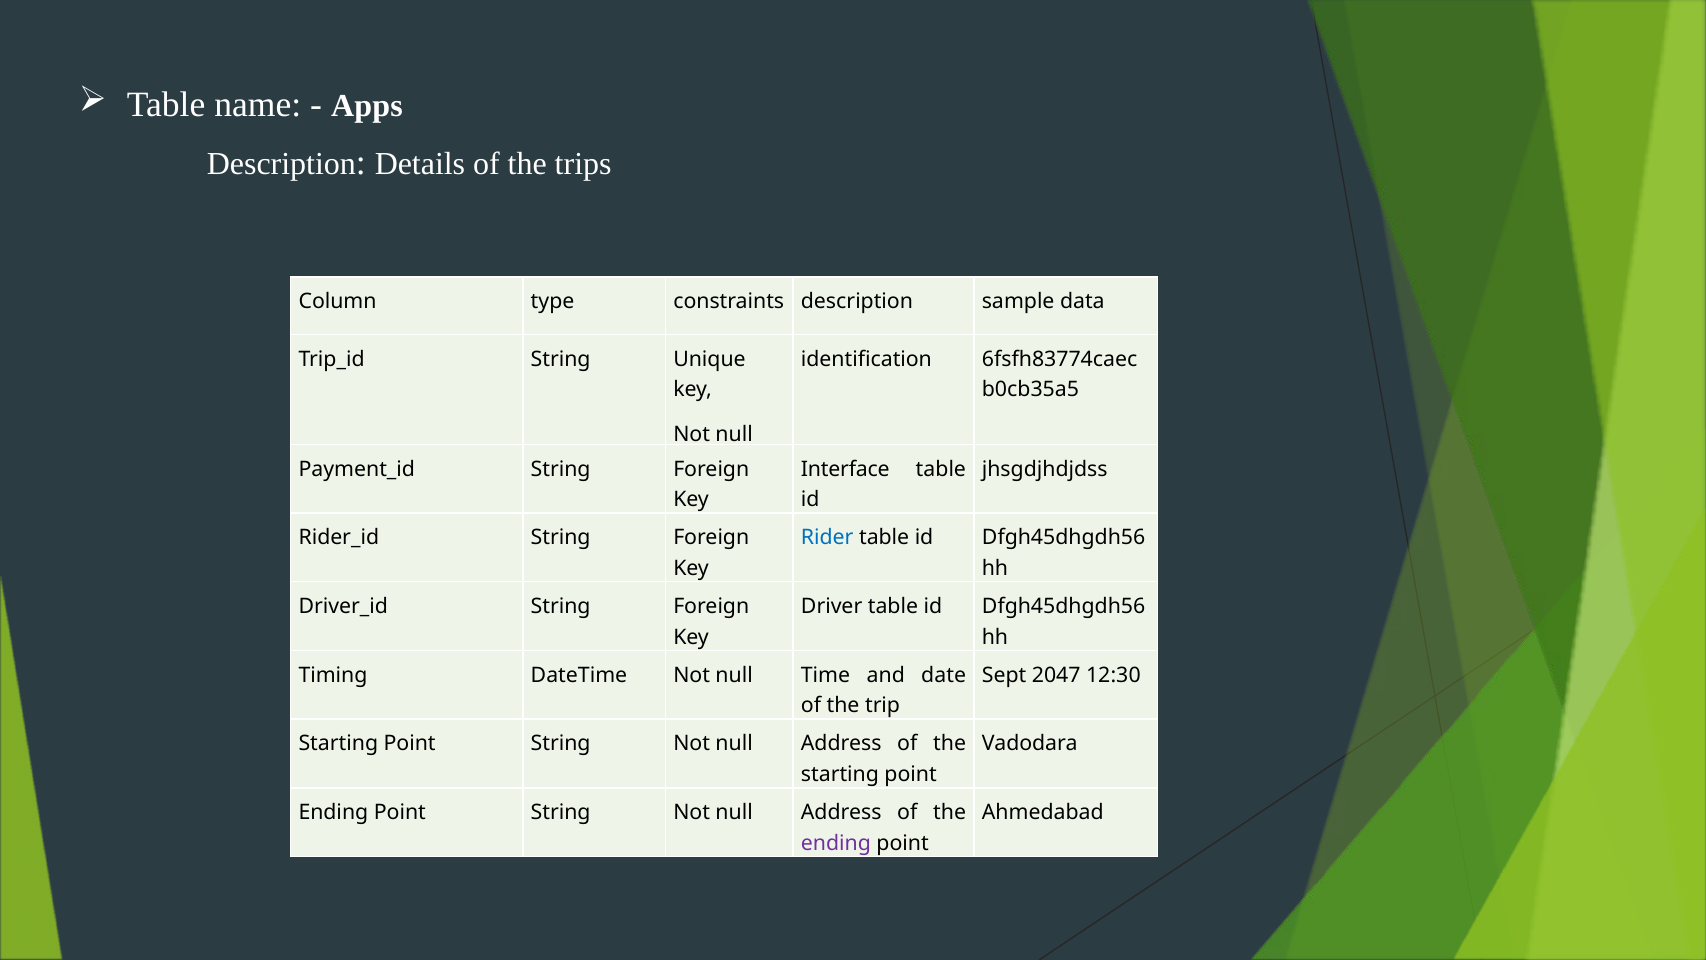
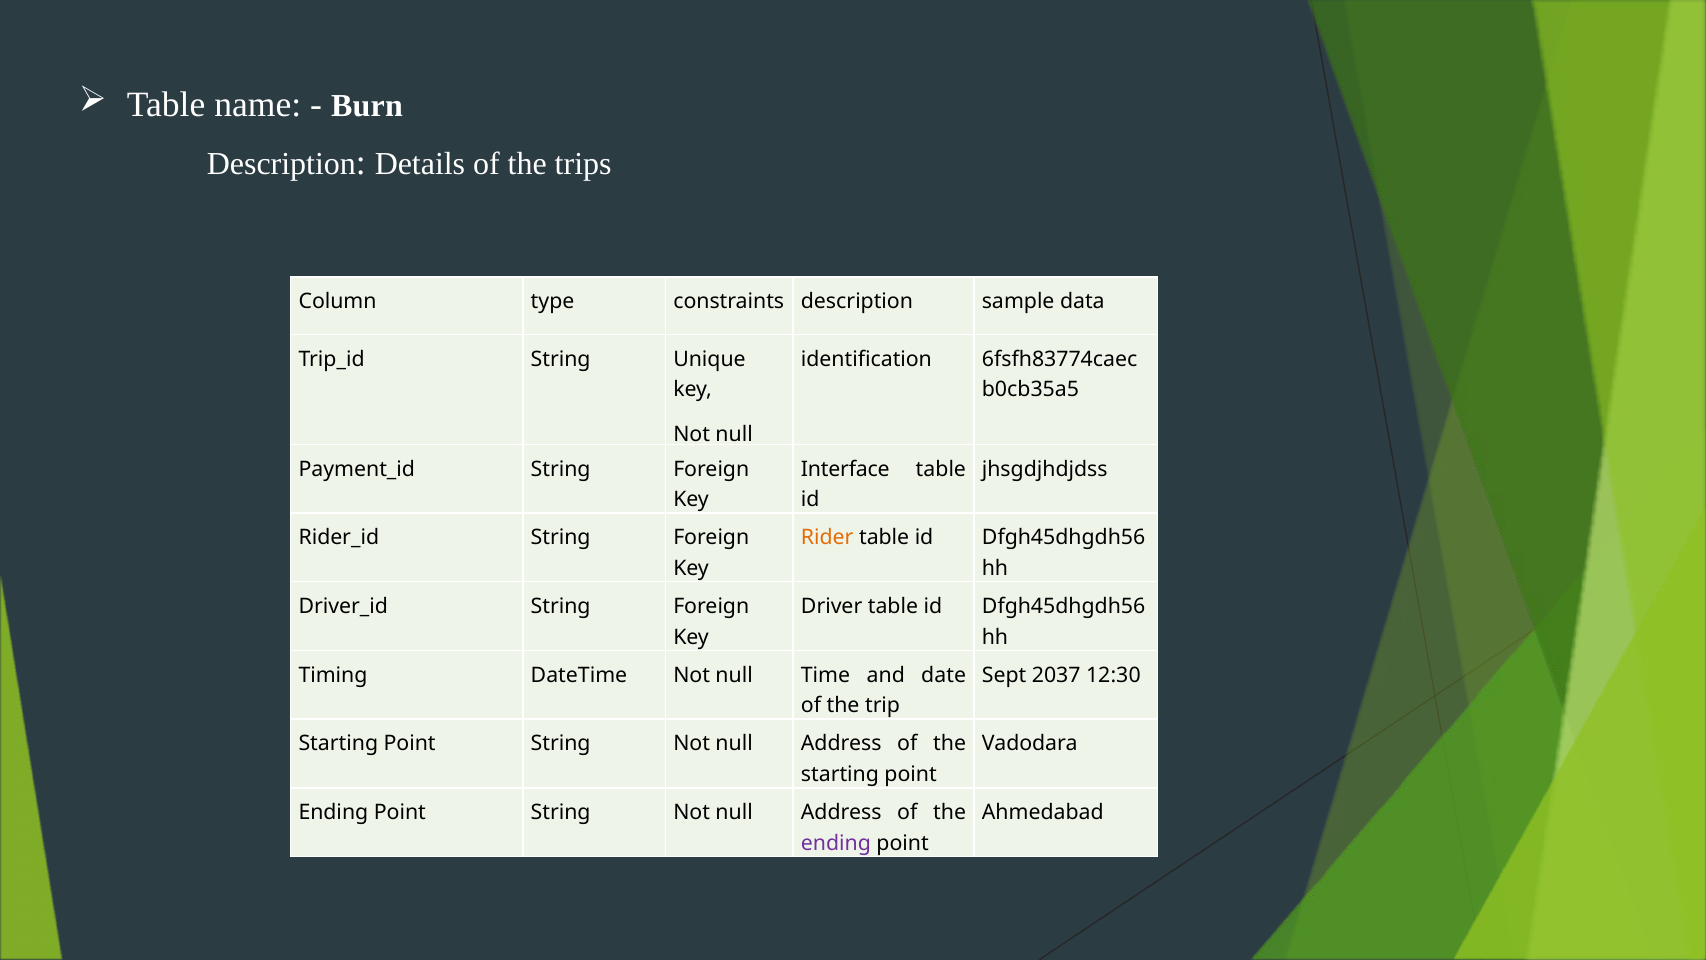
Apps: Apps -> Burn
Rider colour: blue -> orange
2047: 2047 -> 2037
